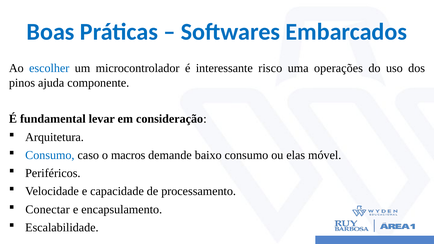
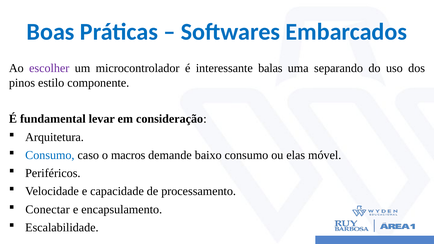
escolher colour: blue -> purple
risco: risco -> balas
operações: operações -> separando
ajuda: ajuda -> estilo
